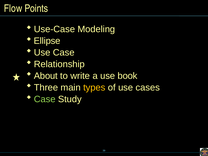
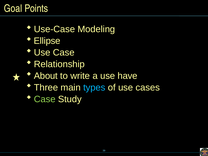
Flow: Flow -> Goal
book: book -> have
types colour: yellow -> light blue
